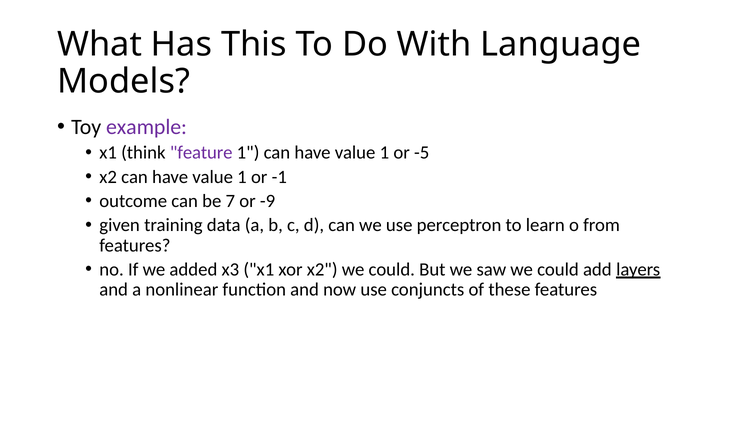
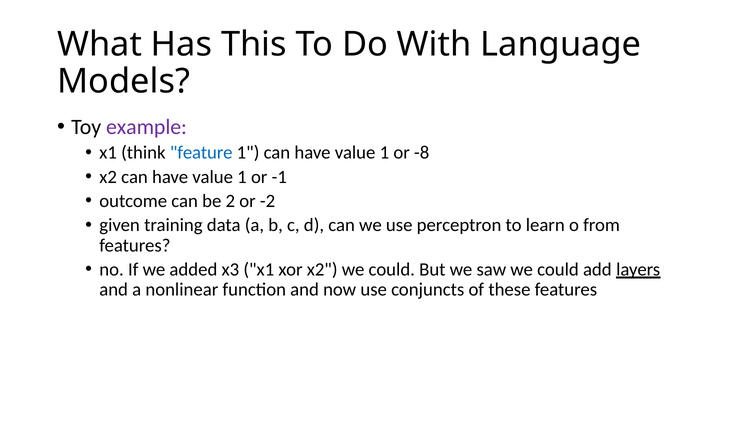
feature colour: purple -> blue
-5: -5 -> -8
7: 7 -> 2
-9: -9 -> -2
